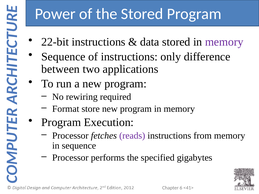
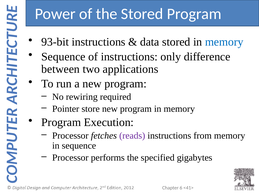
22-bit: 22-bit -> 93-bit
memory at (224, 42) colour: purple -> blue
Format: Format -> Pointer
